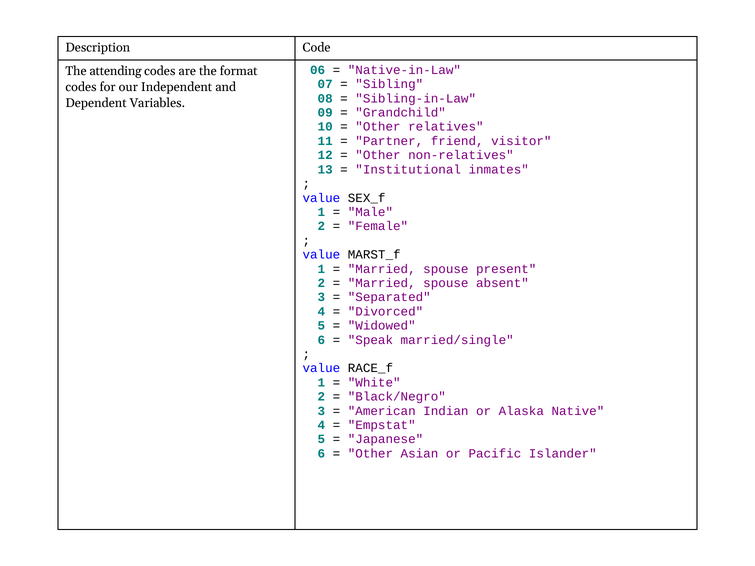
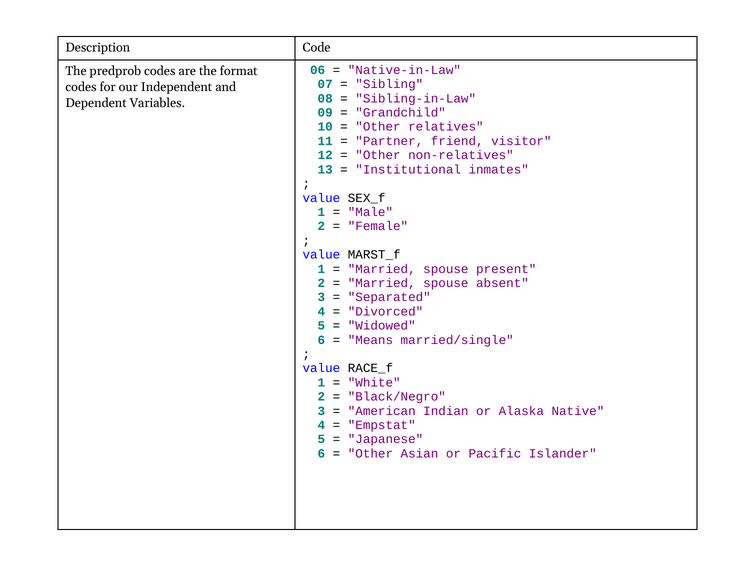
attending: attending -> predprob
Speak: Speak -> Means
